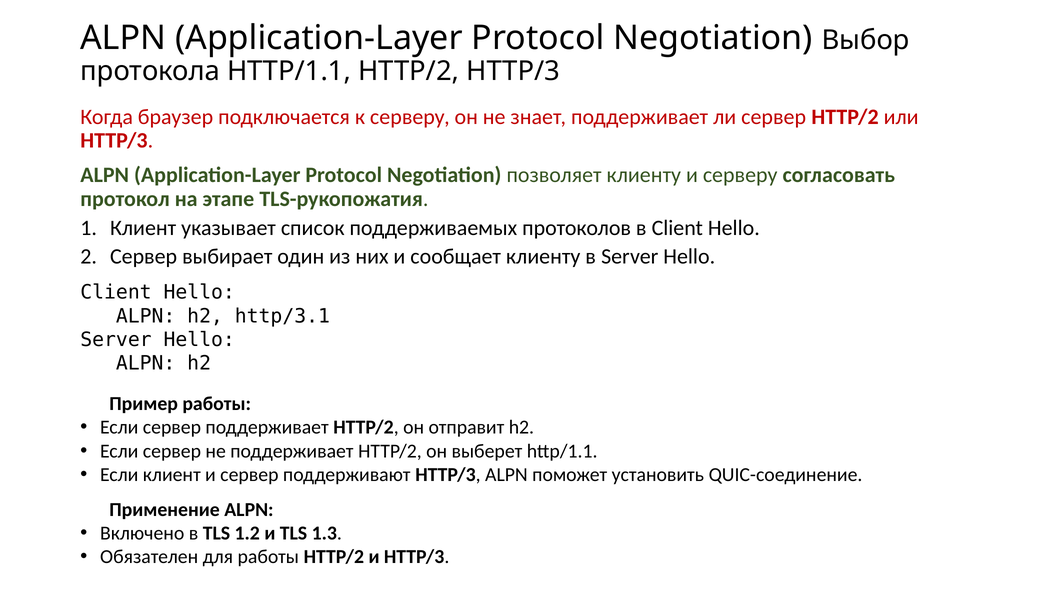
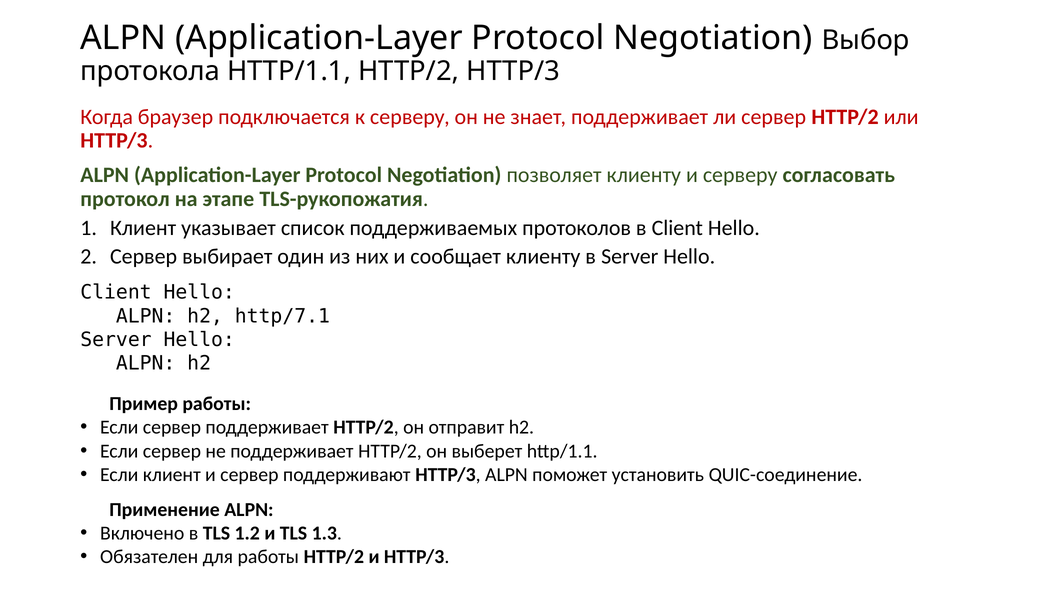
http/3.1: http/3.1 -> http/7.1
